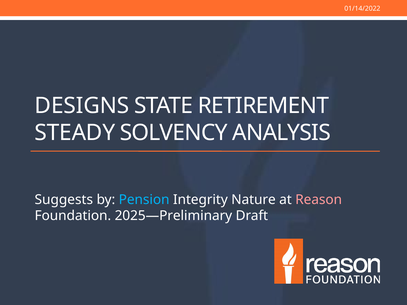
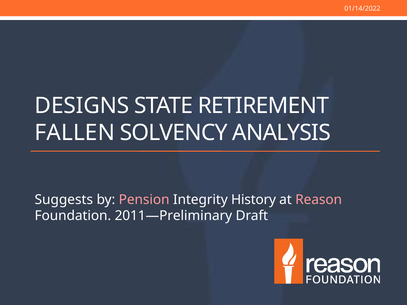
STEADY: STEADY -> FALLEN
Pension colour: light blue -> pink
Nature: Nature -> History
2025—Preliminary: 2025—Preliminary -> 2011—Preliminary
